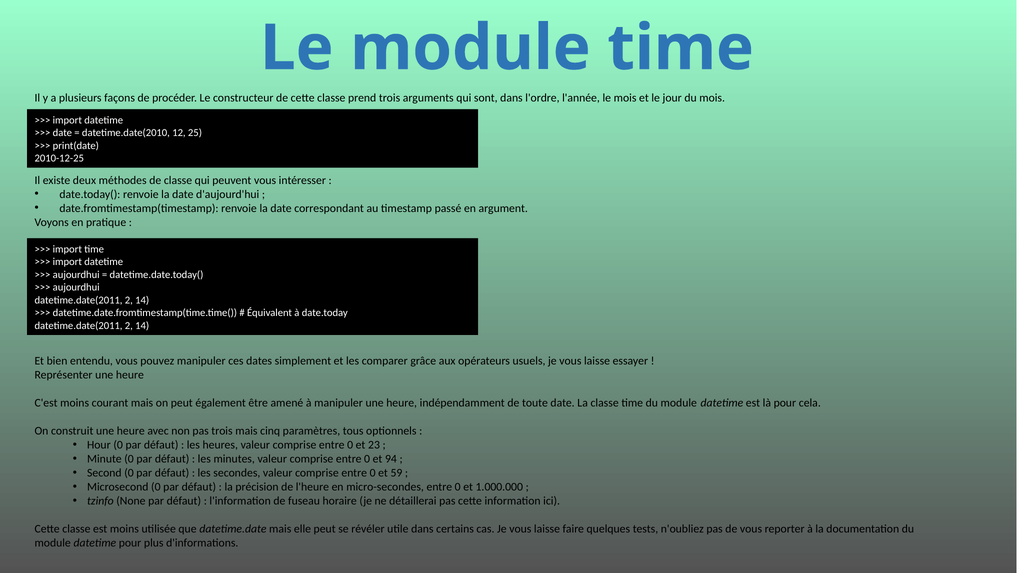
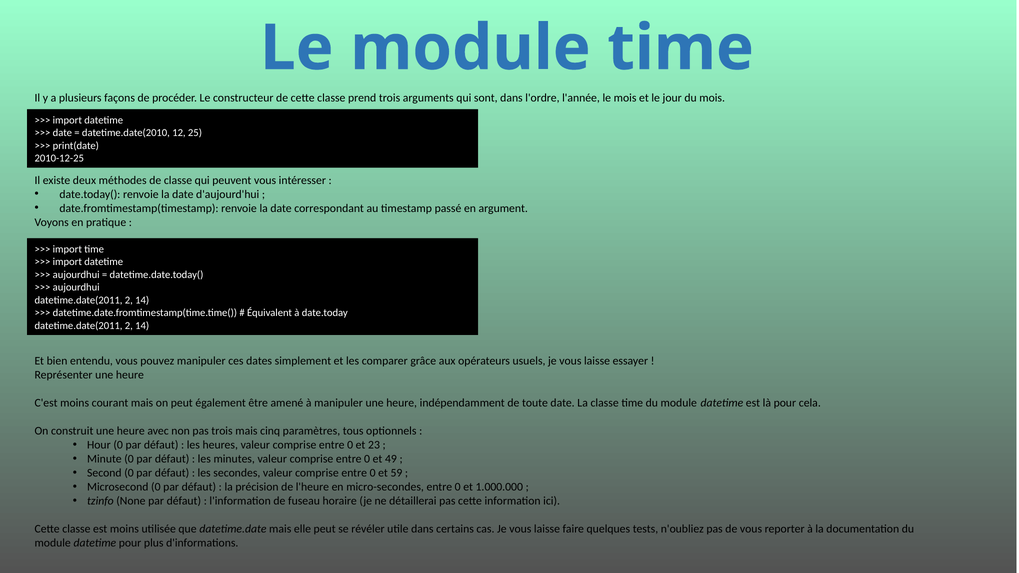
94: 94 -> 49
